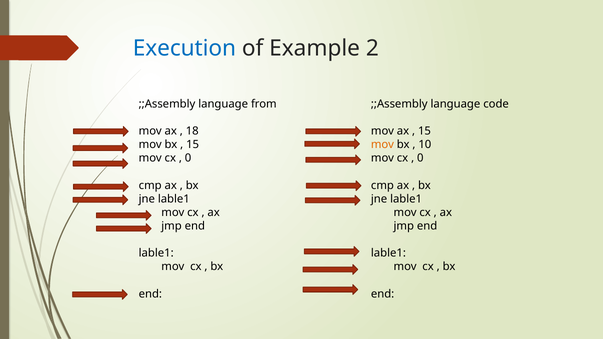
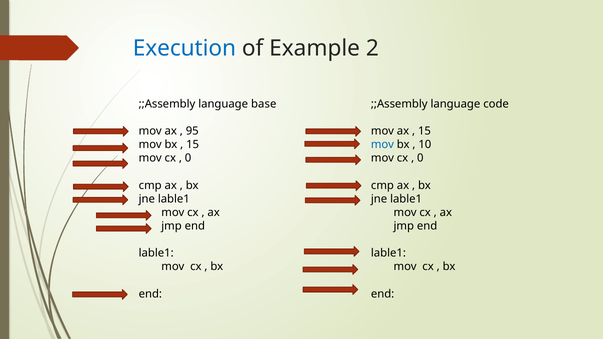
from: from -> base
18: 18 -> 95
mov at (382, 145) colour: orange -> blue
